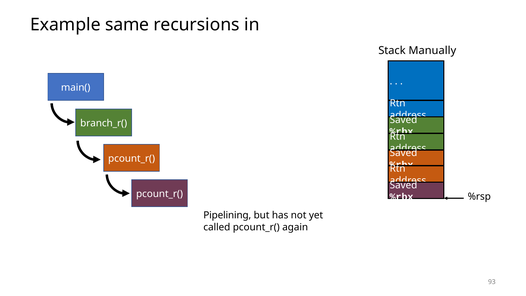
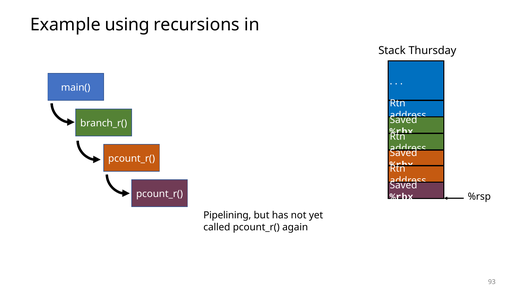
same: same -> using
Manually: Manually -> Thursday
